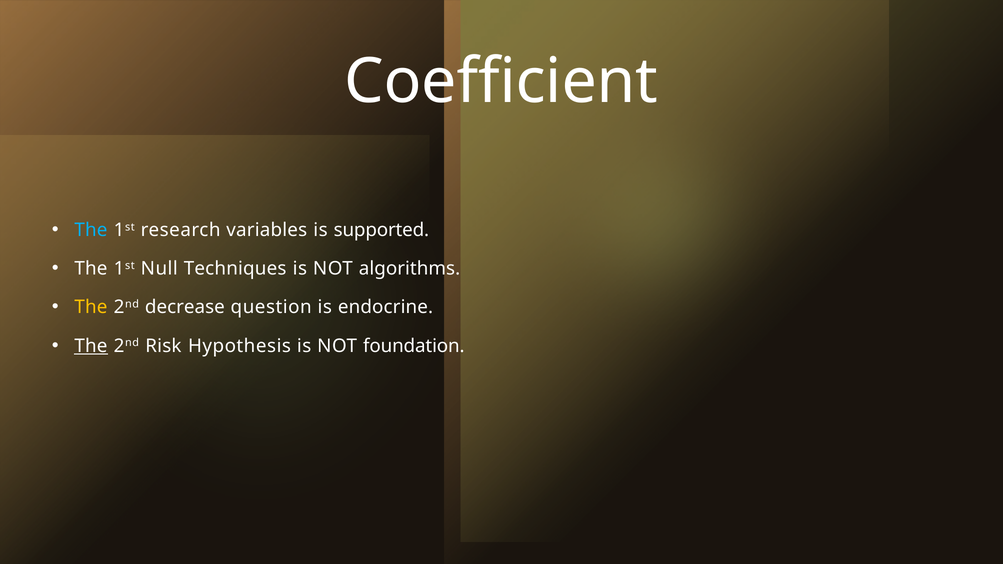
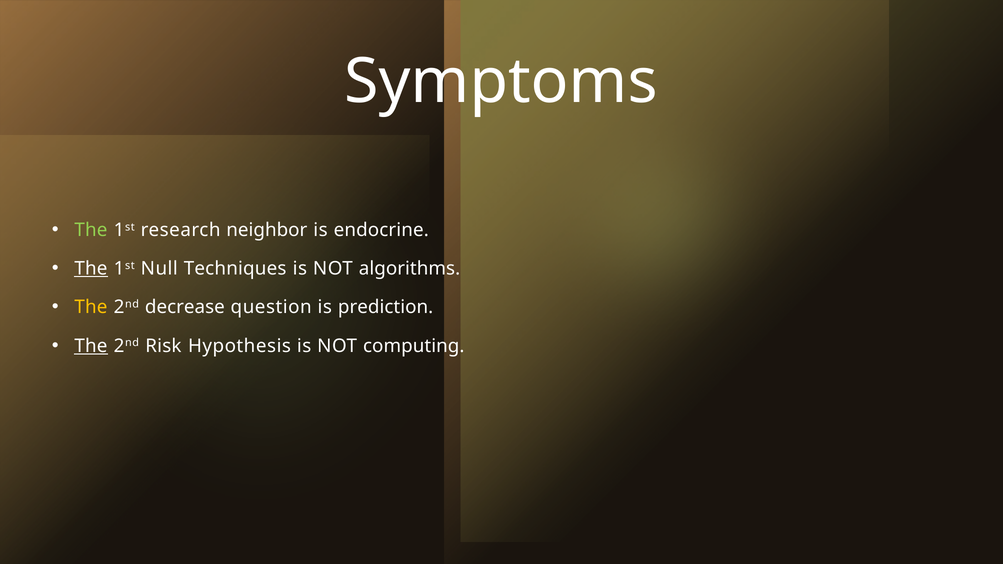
Coefficient: Coefficient -> Symptoms
The at (91, 230) colour: light blue -> light green
variables: variables -> neighbor
supported: supported -> endocrine
The at (91, 269) underline: none -> present
endocrine: endocrine -> prediction
foundation: foundation -> computing
